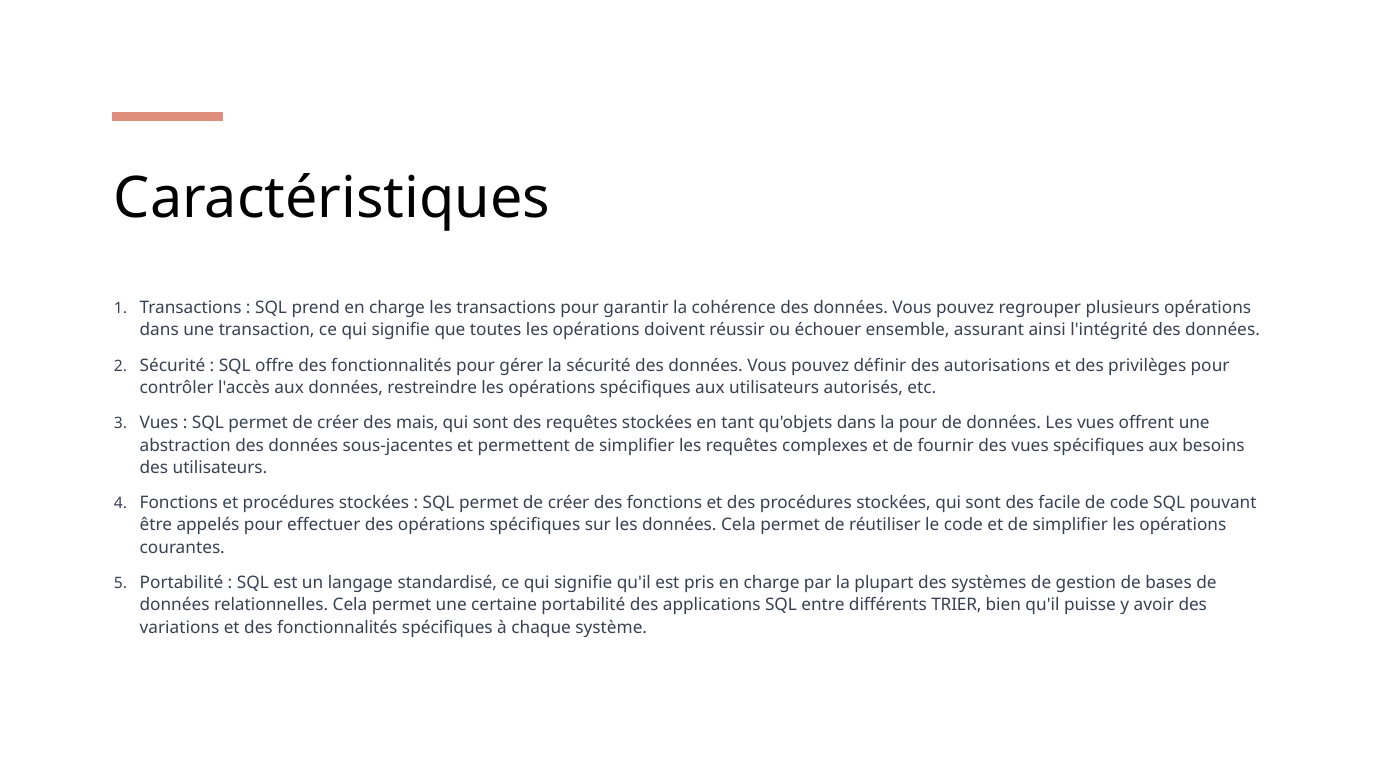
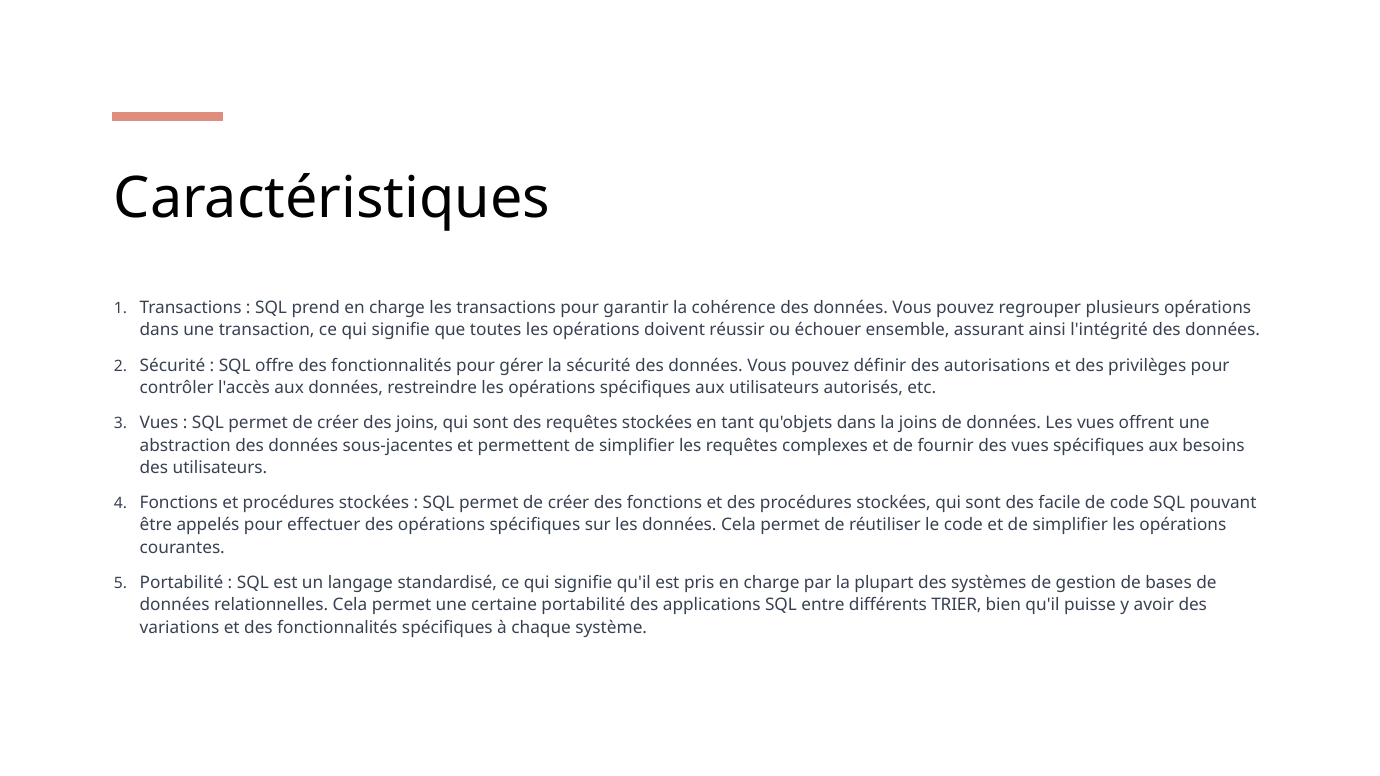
des mais: mais -> joins
la pour: pour -> joins
